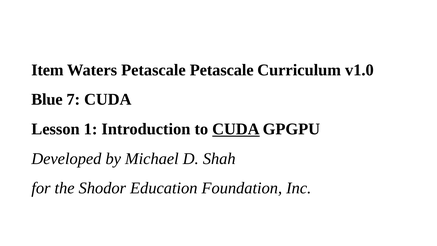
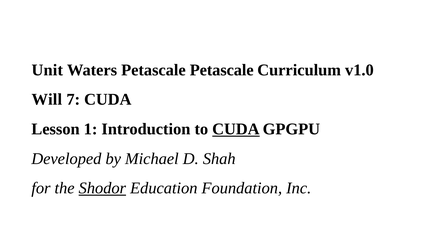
Item: Item -> Unit
Blue: Blue -> Will
Shodor underline: none -> present
